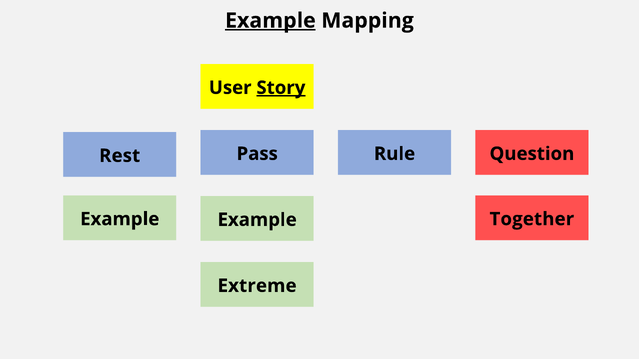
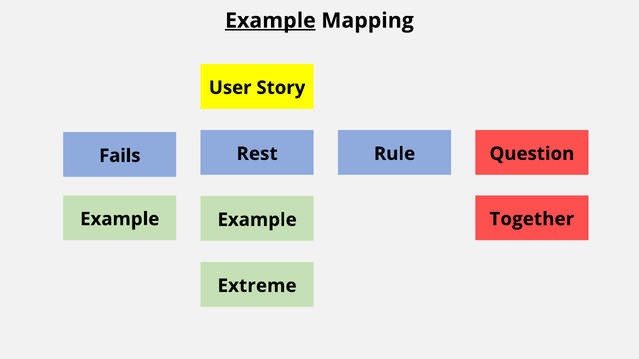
Story underline: present -> none
Pass: Pass -> Rest
Rest: Rest -> Fails
